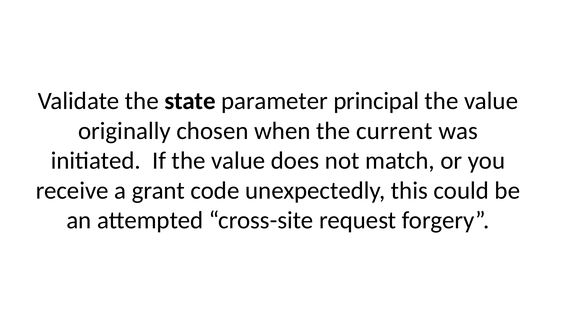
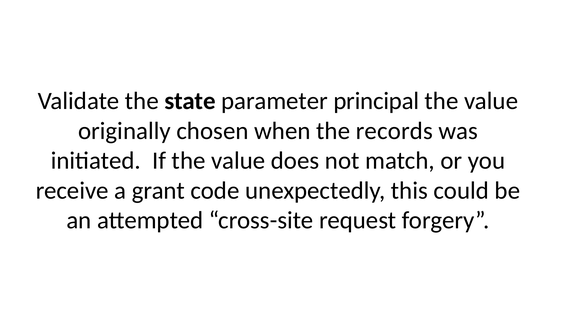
current: current -> records
